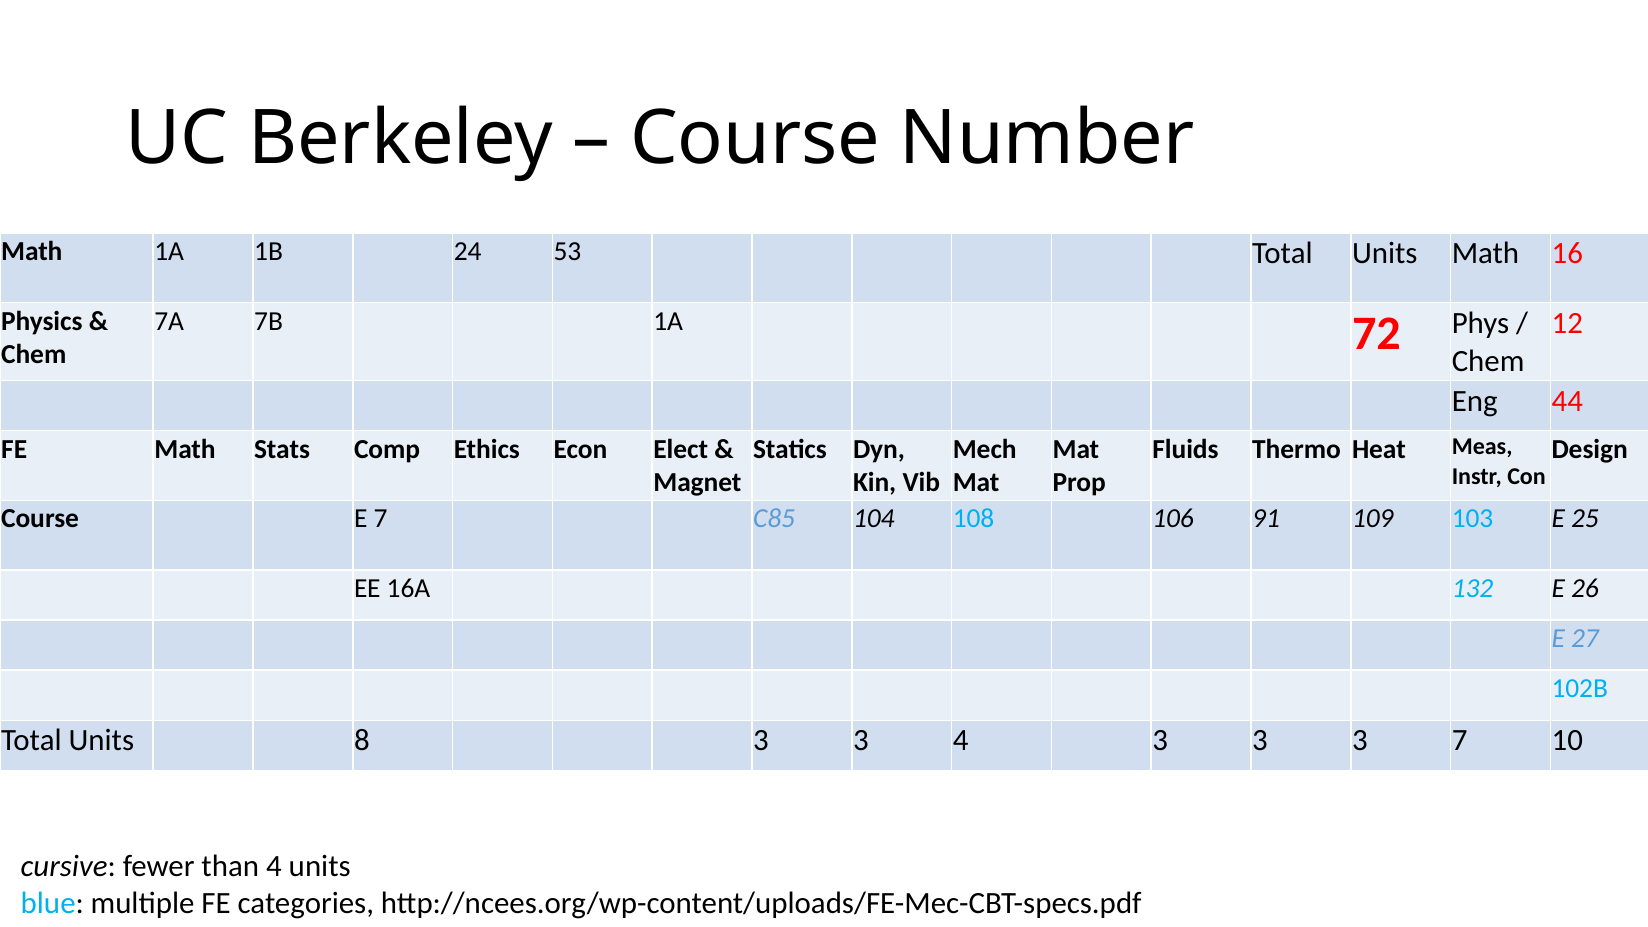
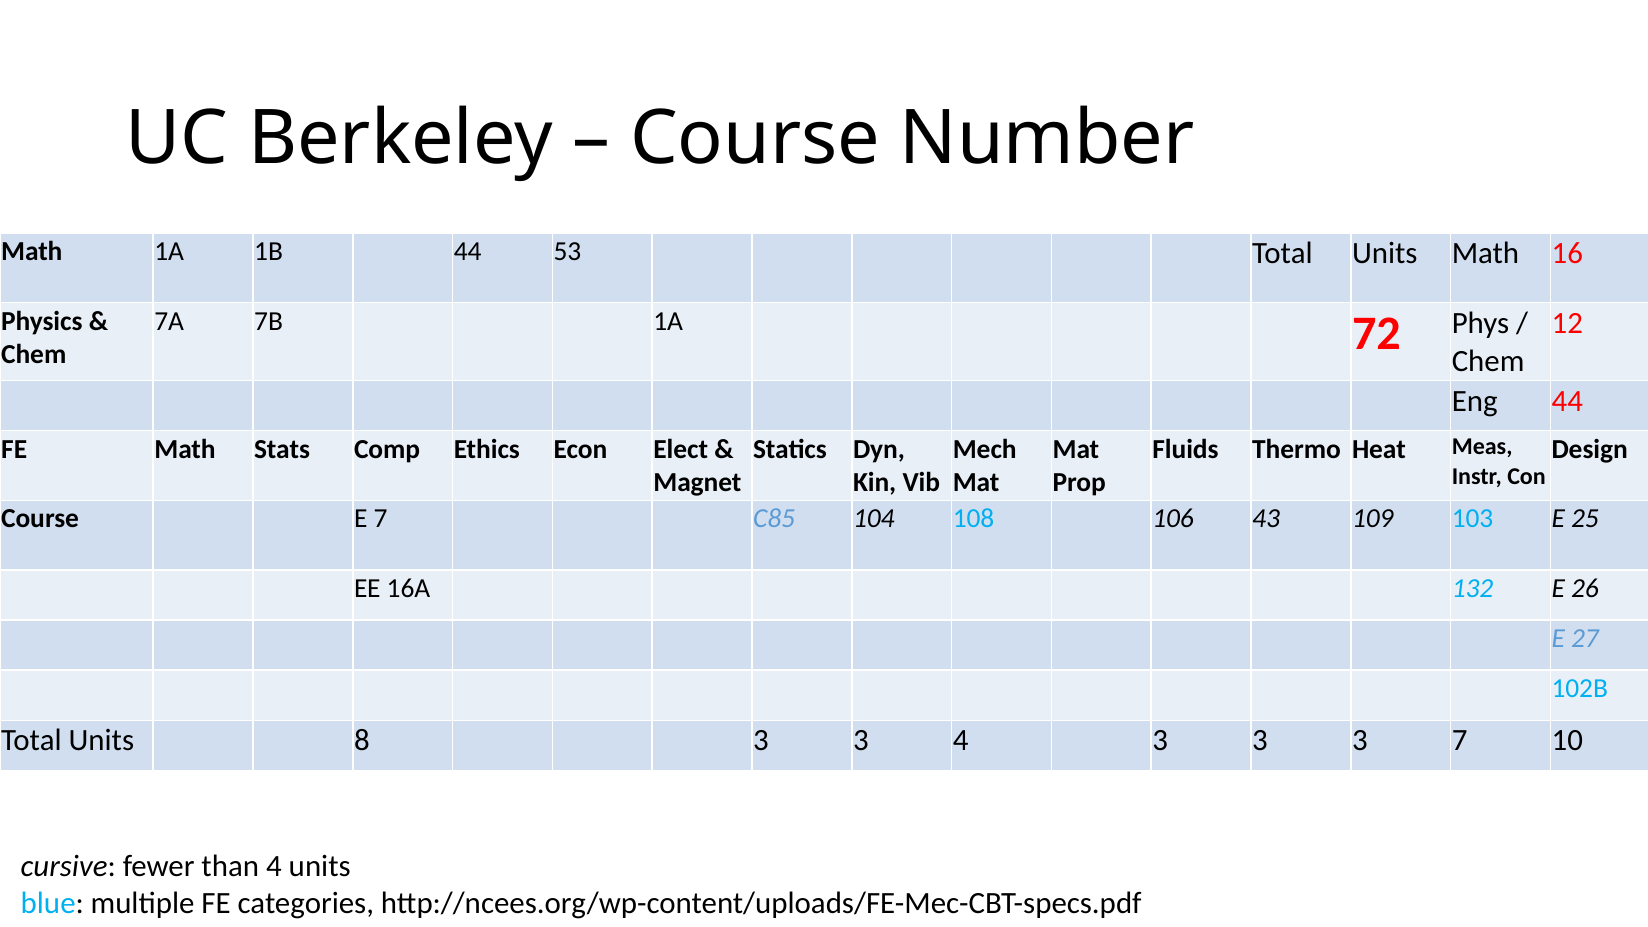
1B 24: 24 -> 44
91: 91 -> 43
